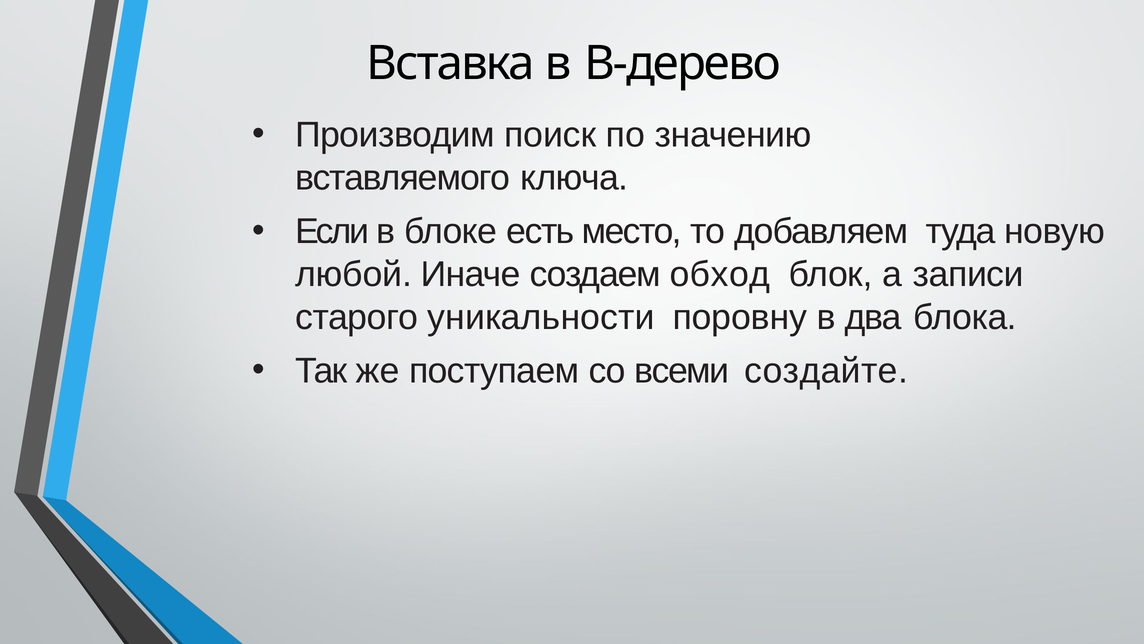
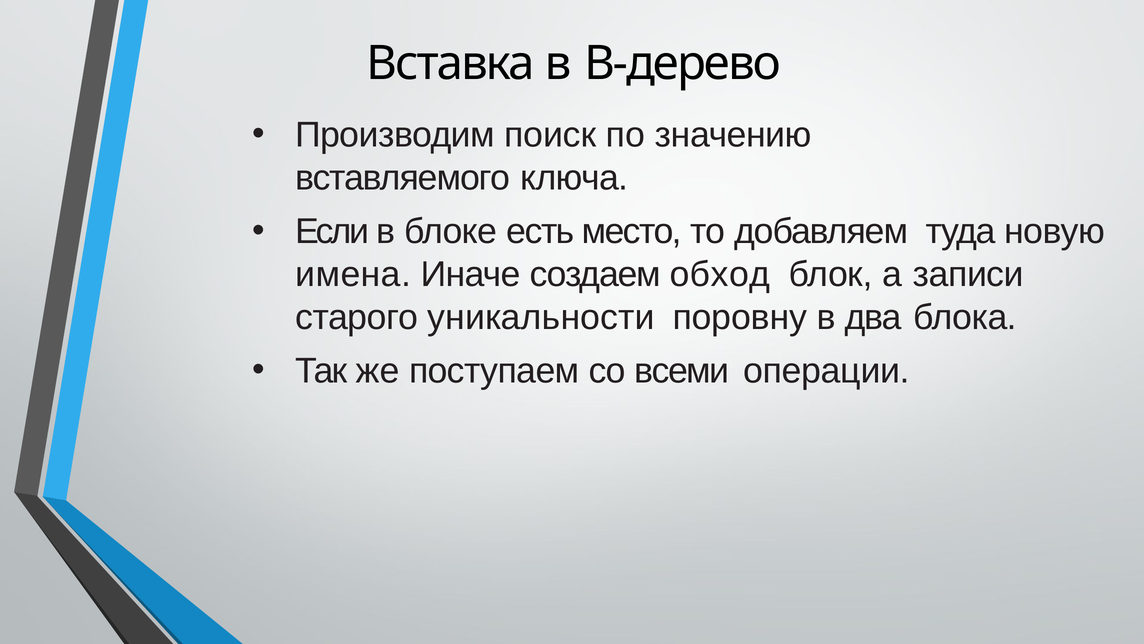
любой: любой -> имена
создайте: создайте -> операции
